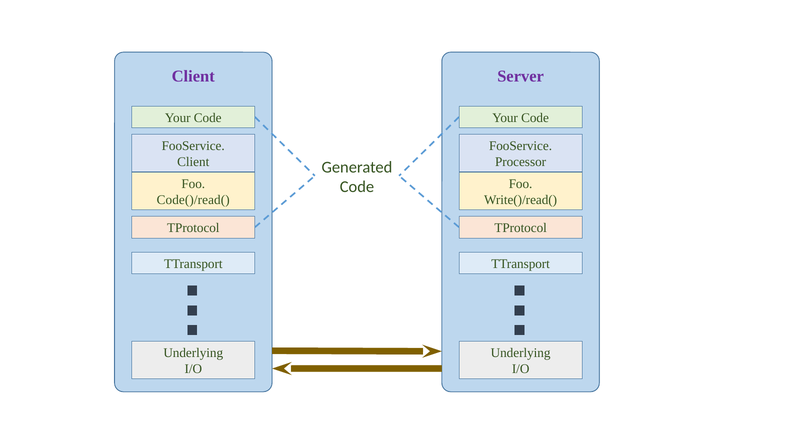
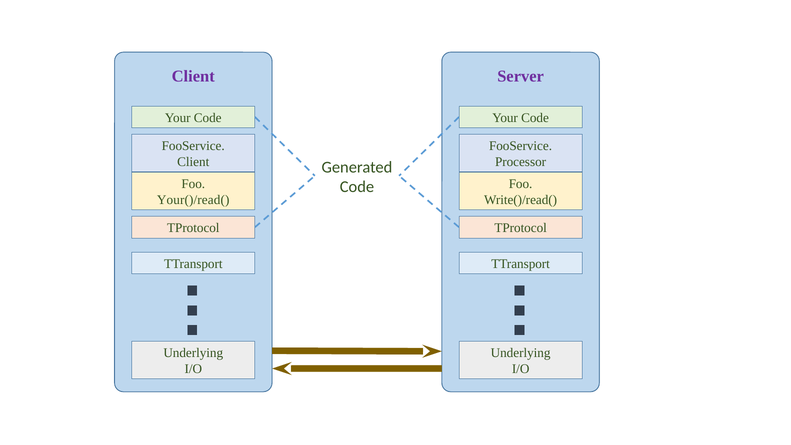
Code()/read(: Code()/read( -> Your()/read(
